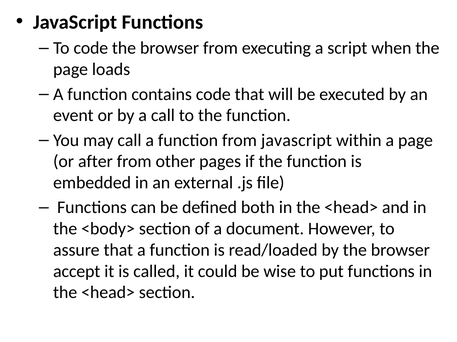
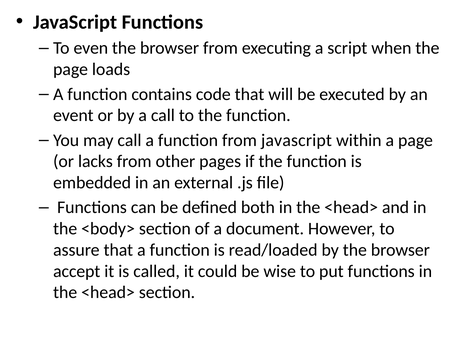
To code: code -> even
after: after -> lacks
